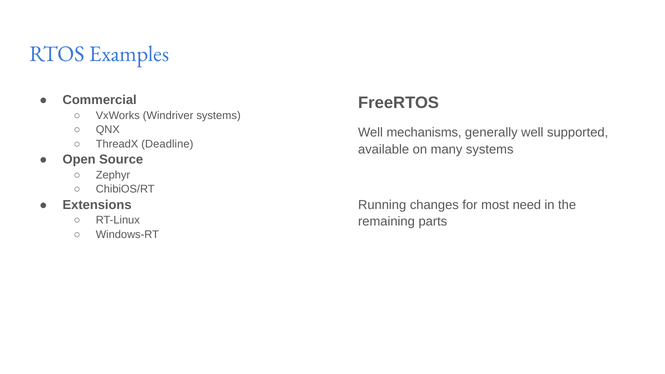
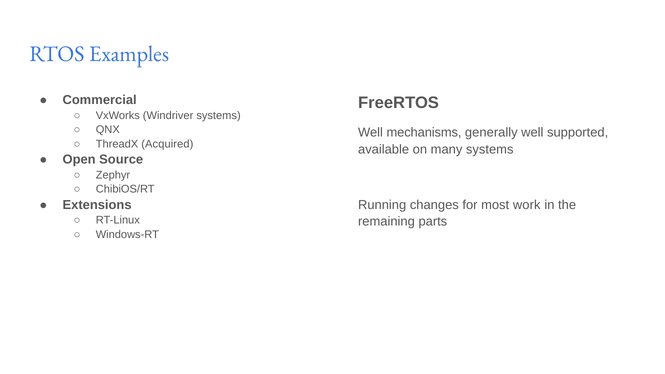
Deadline: Deadline -> Acquired
need: need -> work
